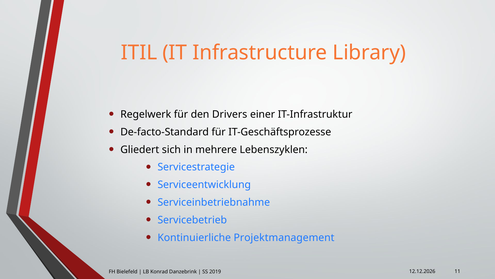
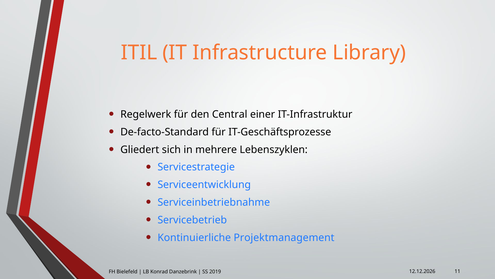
Drivers: Drivers -> Central
